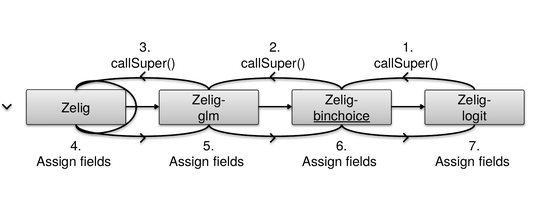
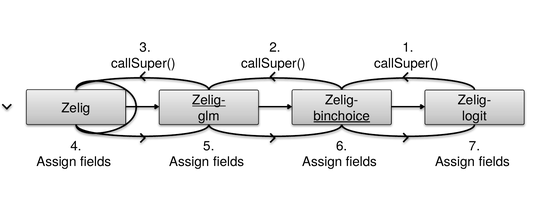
Zelig- at (209, 100) underline: none -> present
